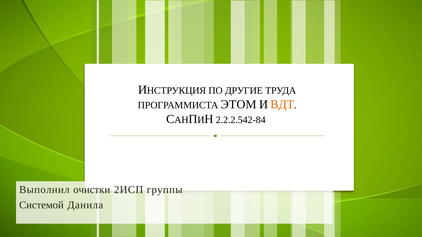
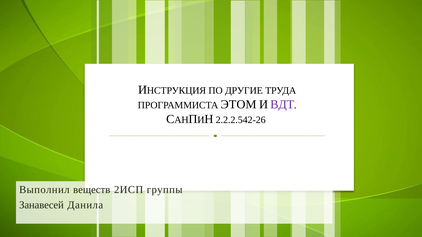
ВДТ colour: orange -> purple
2.2.2.542-84: 2.2.2.542-84 -> 2.2.2.542-26
очистки: очистки -> веществ
Системой: Системой -> Занавесей
